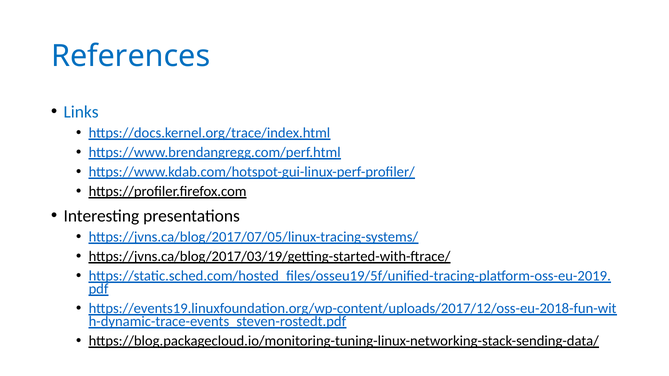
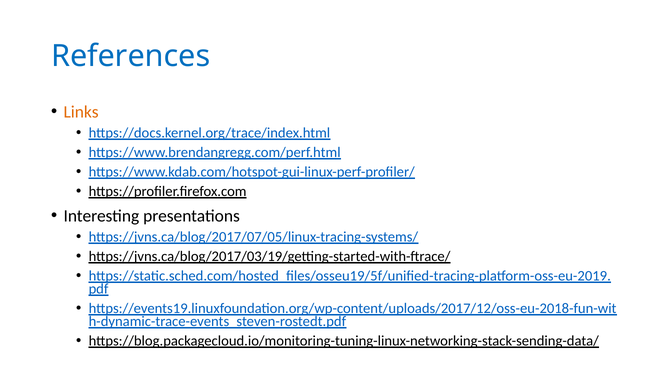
Links colour: blue -> orange
